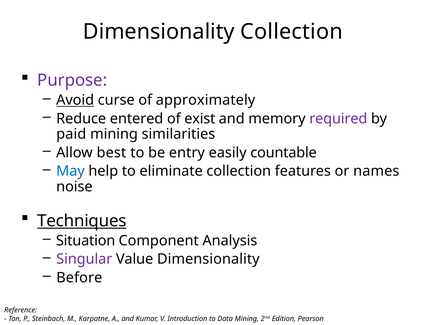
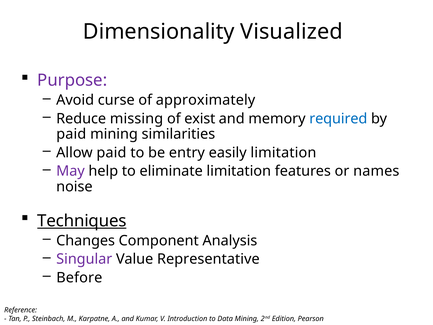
Dimensionality Collection: Collection -> Visualized
Avoid underline: present -> none
entered: entered -> missing
required colour: purple -> blue
Allow best: best -> paid
easily countable: countable -> limitation
May colour: blue -> purple
eliminate collection: collection -> limitation
Situation: Situation -> Changes
Value Dimensionality: Dimensionality -> Representative
